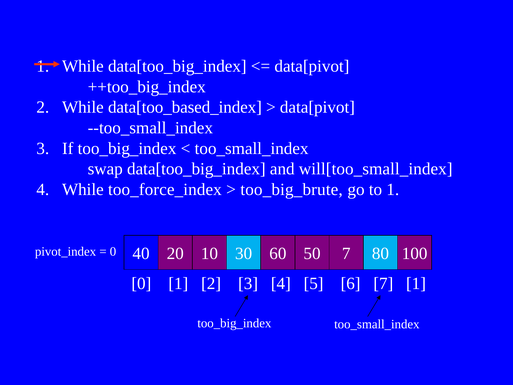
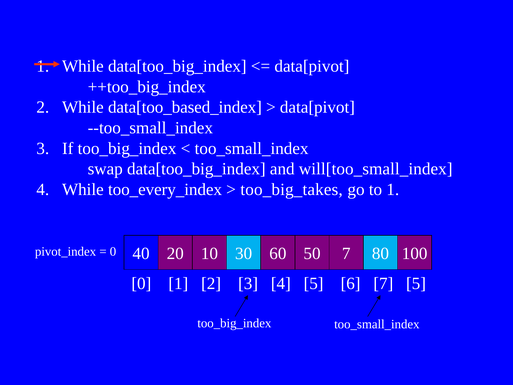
too_force_index: too_force_index -> too_every_index
too_big_brute: too_big_brute -> too_big_takes
7 1: 1 -> 5
